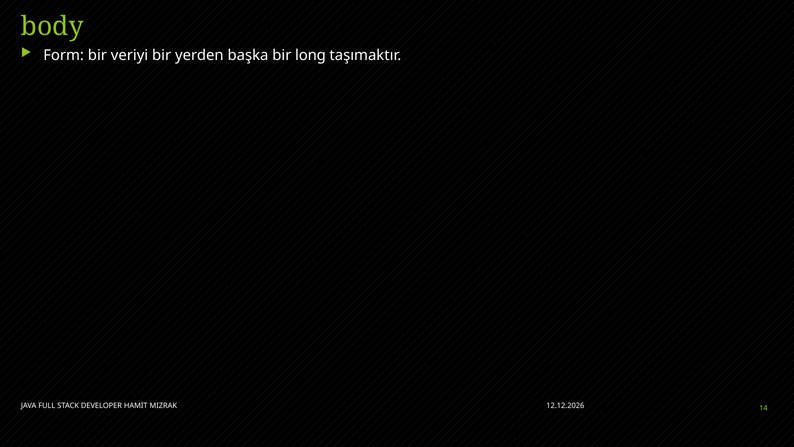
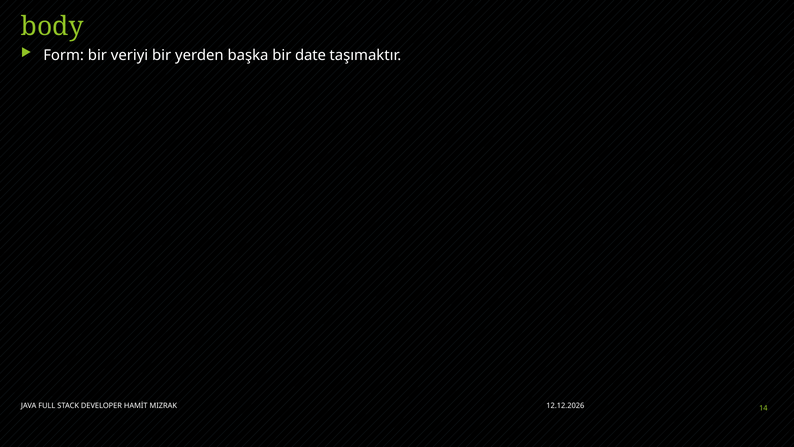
long: long -> date
